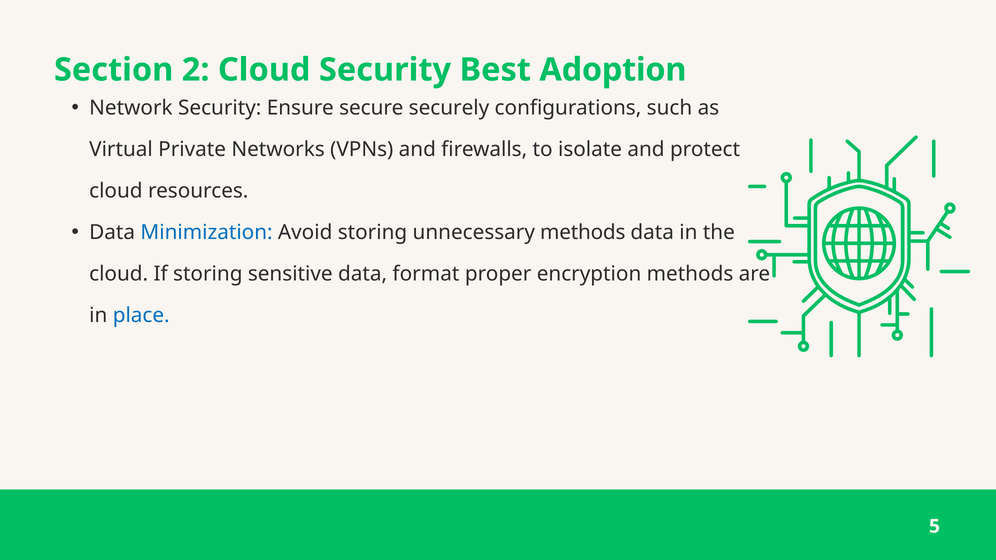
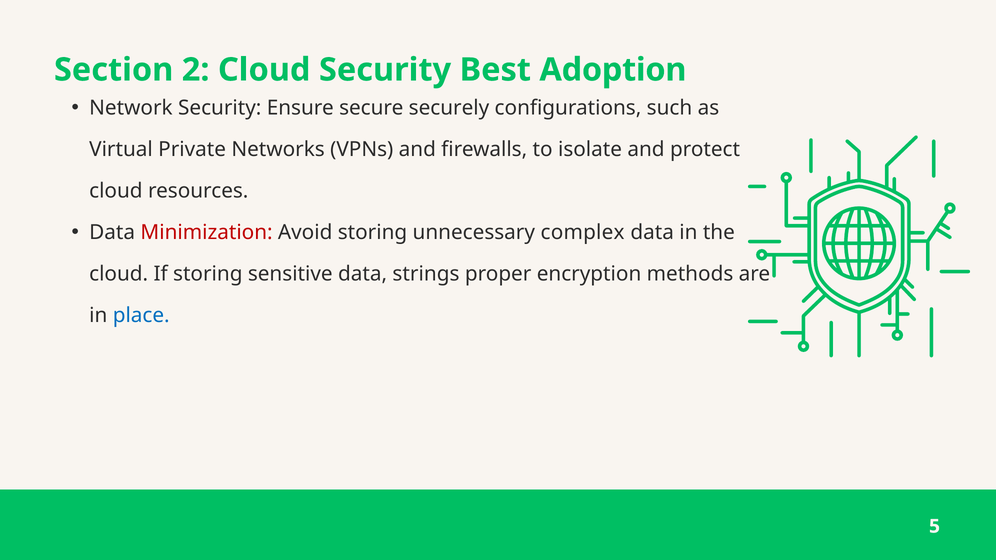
Minimization colour: blue -> red
unnecessary methods: methods -> complex
format: format -> strings
